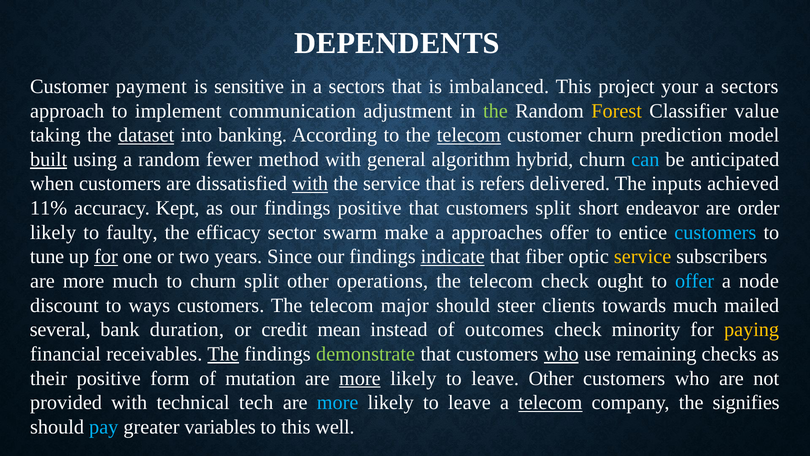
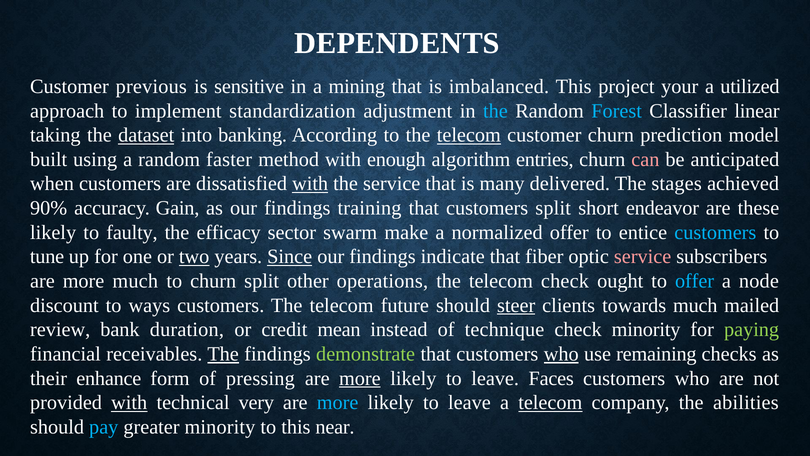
payment: payment -> previous
in a sectors: sectors -> mining
sectors at (750, 86): sectors -> utilized
communication: communication -> standardization
the at (495, 111) colour: light green -> light blue
Forest colour: yellow -> light blue
value: value -> linear
built underline: present -> none
fewer: fewer -> faster
general: general -> enough
hybrid: hybrid -> entries
can colour: light blue -> pink
refers: refers -> many
inputs: inputs -> stages
11%: 11% -> 90%
Kept: Kept -> Gain
findings positive: positive -> training
order: order -> these
approaches: approaches -> normalized
for at (106, 257) underline: present -> none
two underline: none -> present
Since underline: none -> present
indicate underline: present -> none
service at (643, 257) colour: yellow -> pink
major: major -> future
steer underline: none -> present
several: several -> review
outcomes: outcomes -> technique
paying colour: yellow -> light green
their positive: positive -> enhance
mutation: mutation -> pressing
leave Other: Other -> Faces
with at (129, 402) underline: none -> present
tech: tech -> very
signifies: signifies -> abilities
greater variables: variables -> minority
well: well -> near
